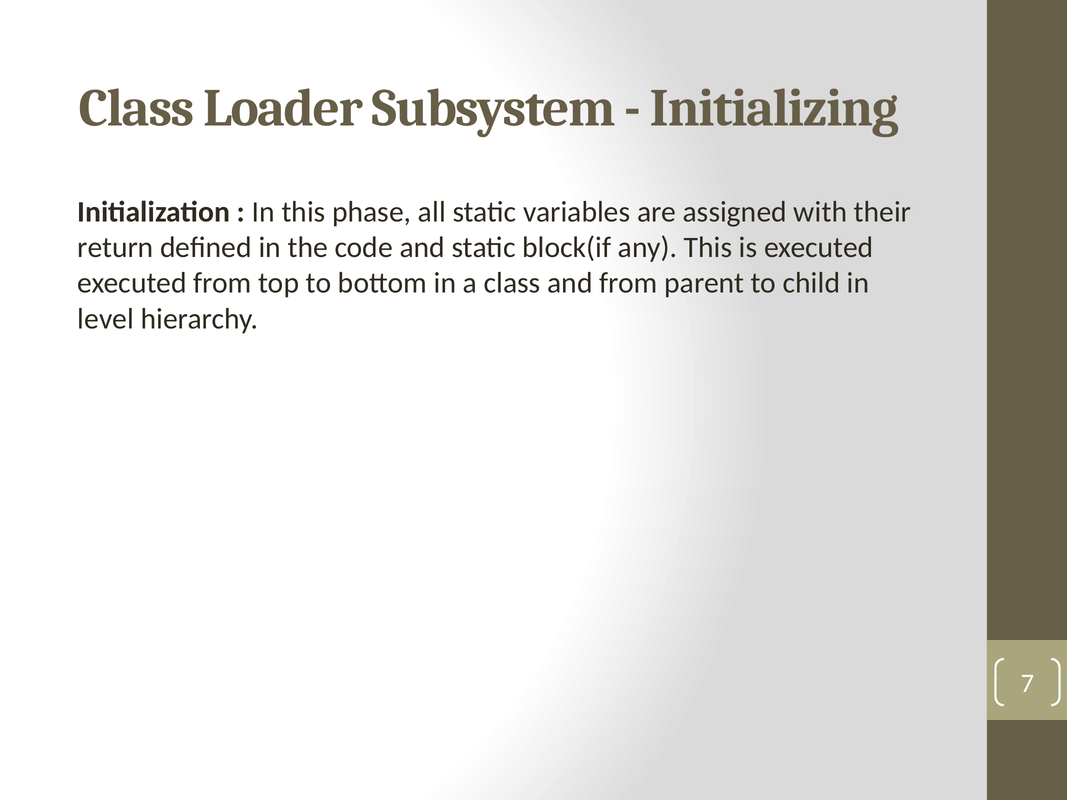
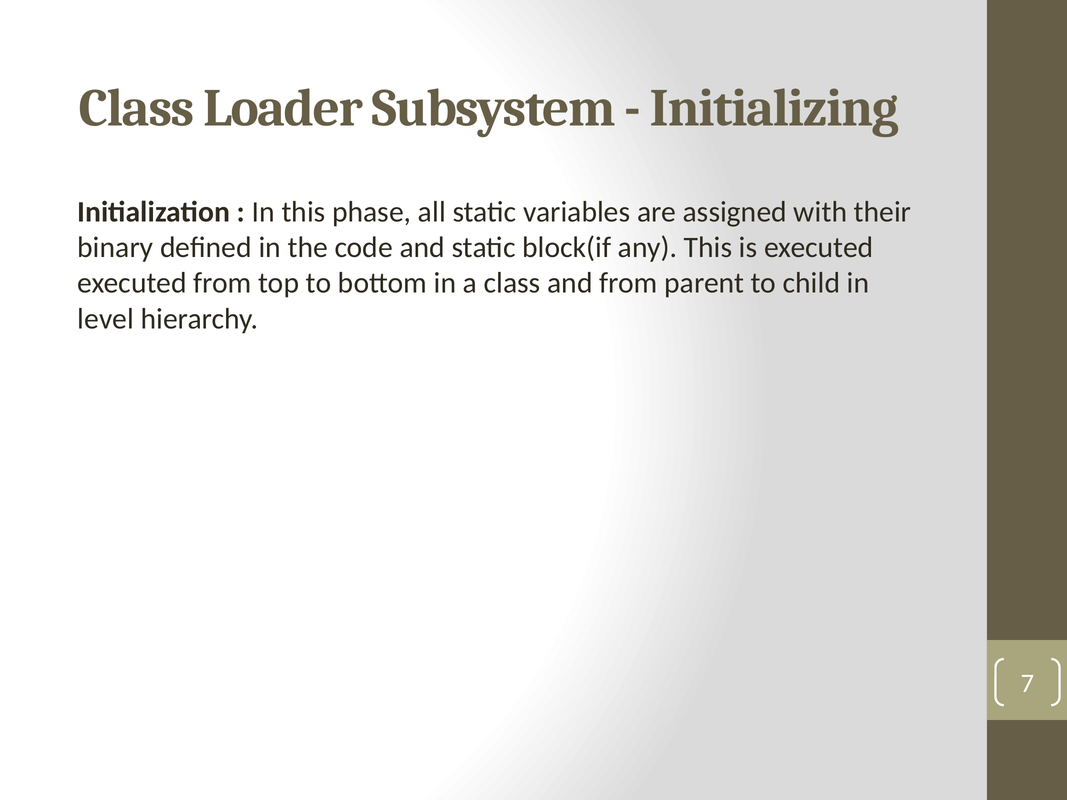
return: return -> binary
